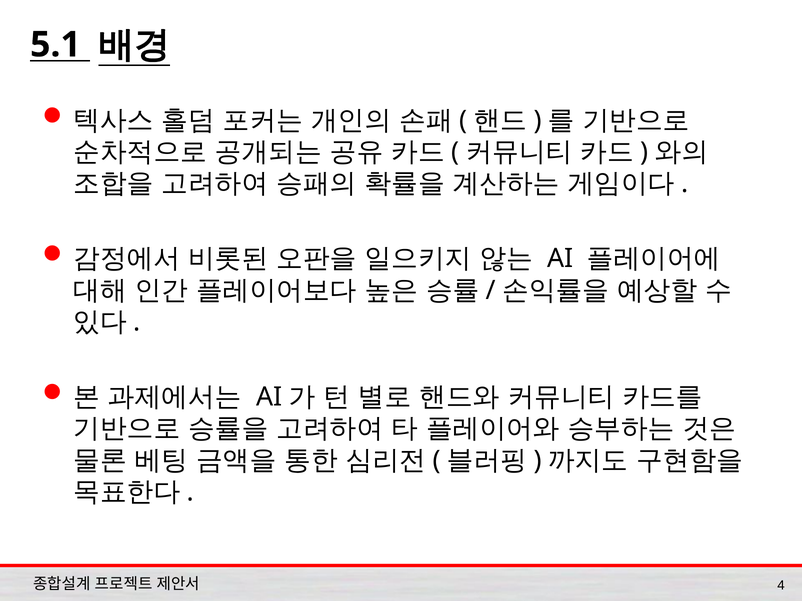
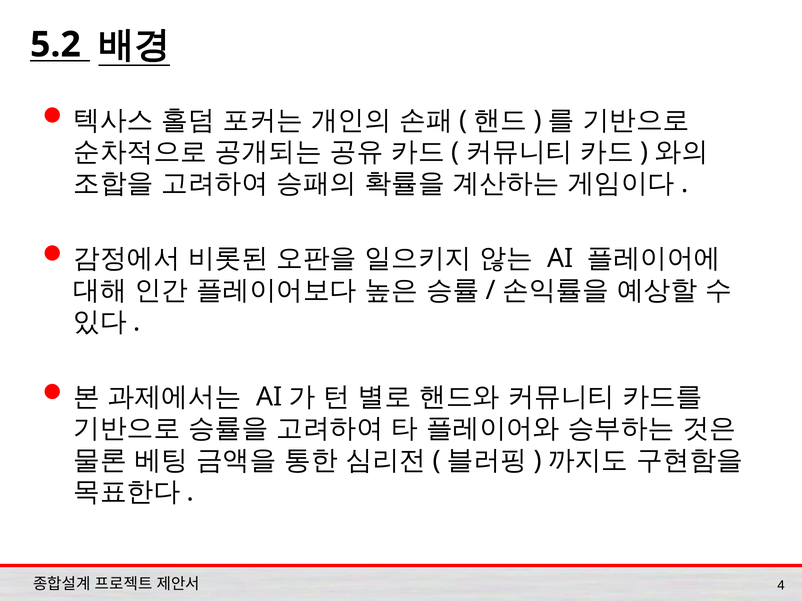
5.1: 5.1 -> 5.2
